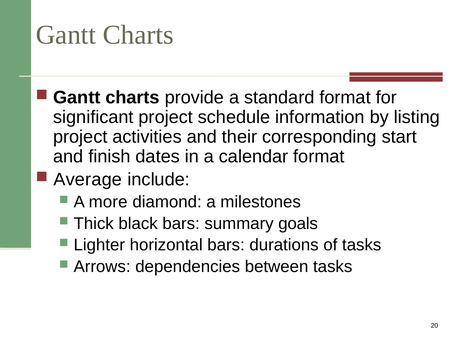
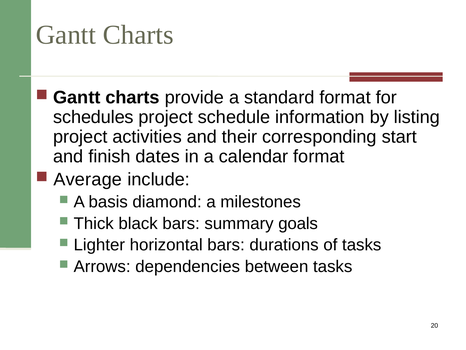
significant: significant -> schedules
more: more -> basis
